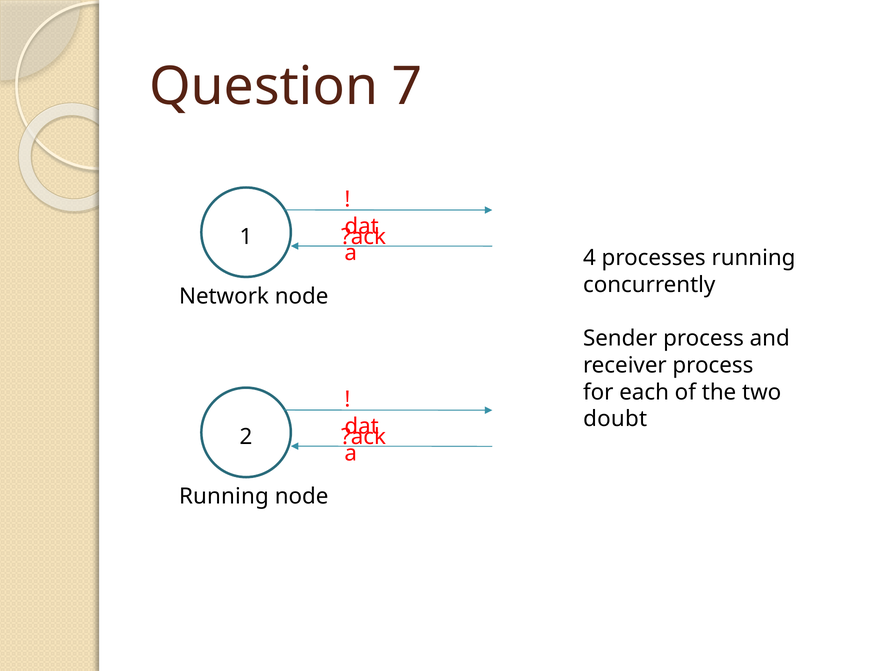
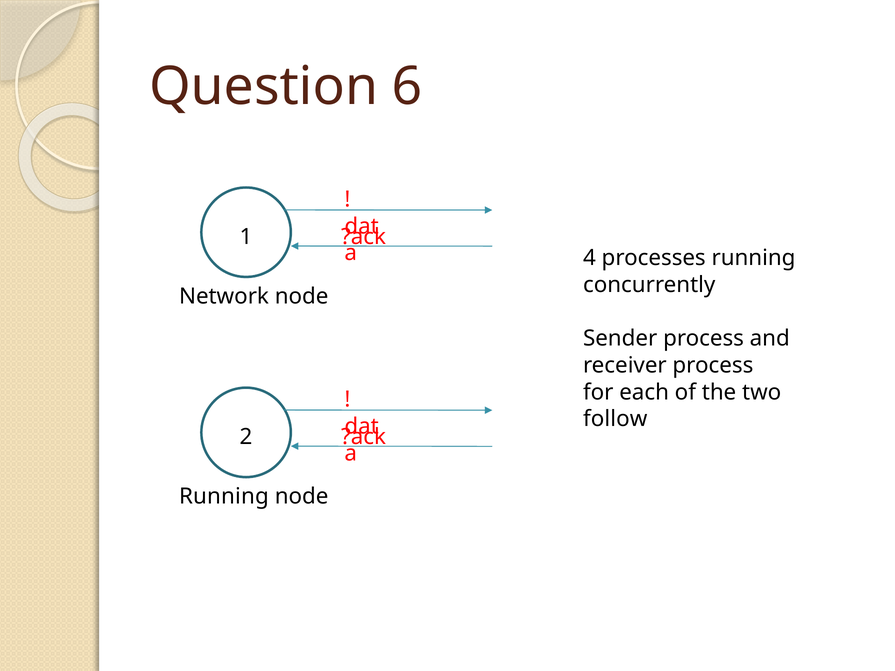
7: 7 -> 6
doubt: doubt -> follow
